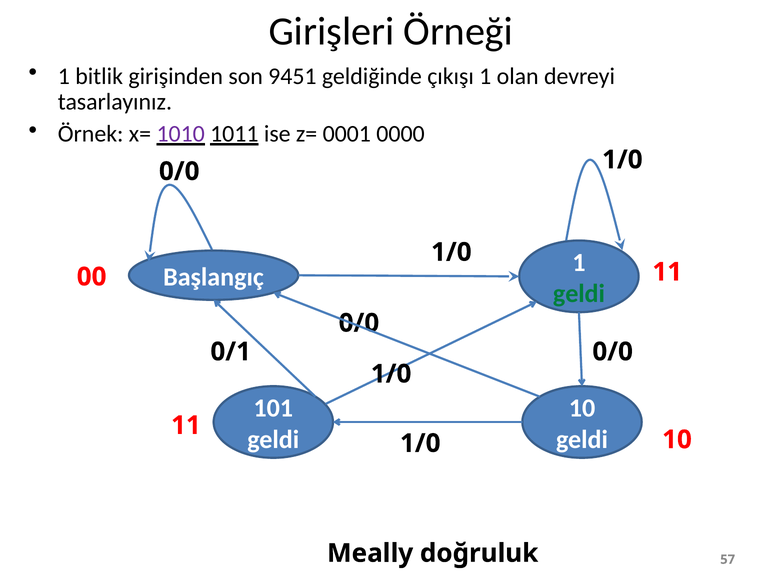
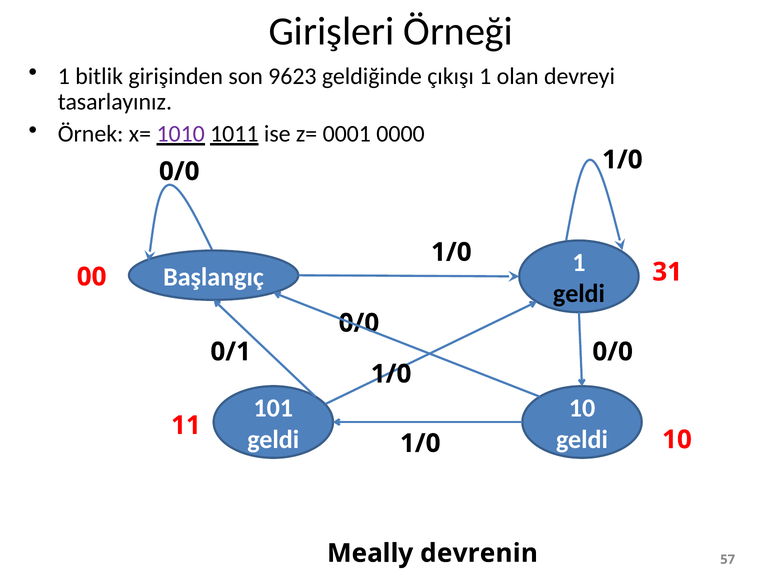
9451: 9451 -> 9623
00 11: 11 -> 31
geldi at (579, 294) colour: green -> black
doğruluk: doğruluk -> devrenin
